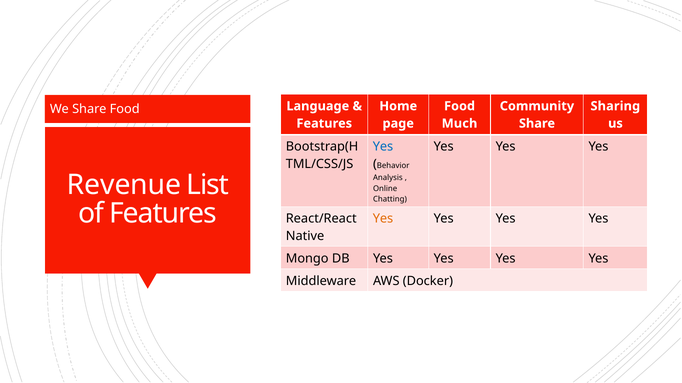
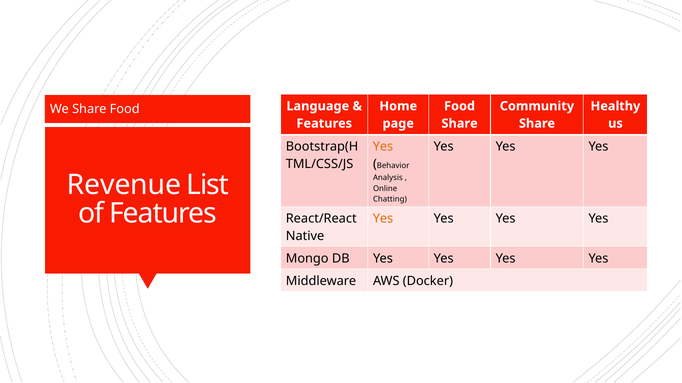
Sharing: Sharing -> Healthy
Much at (459, 124): Much -> Share
Yes at (383, 147) colour: blue -> orange
